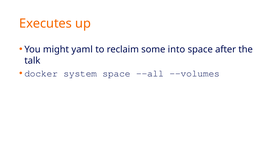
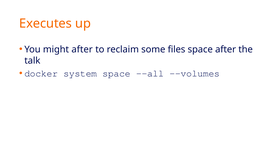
might yaml: yaml -> after
into: into -> files
